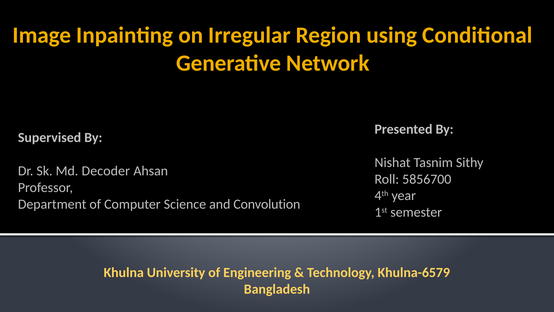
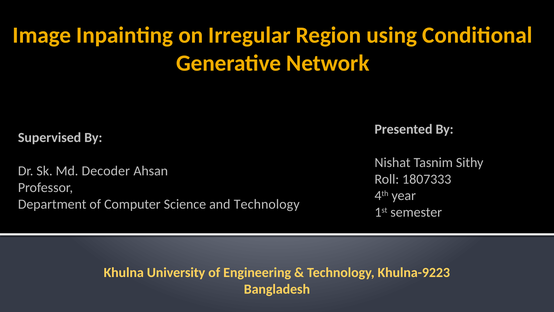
5856700: 5856700 -> 1807333
and Convolution: Convolution -> Technology
Khulna-6579: Khulna-6579 -> Khulna-9223
